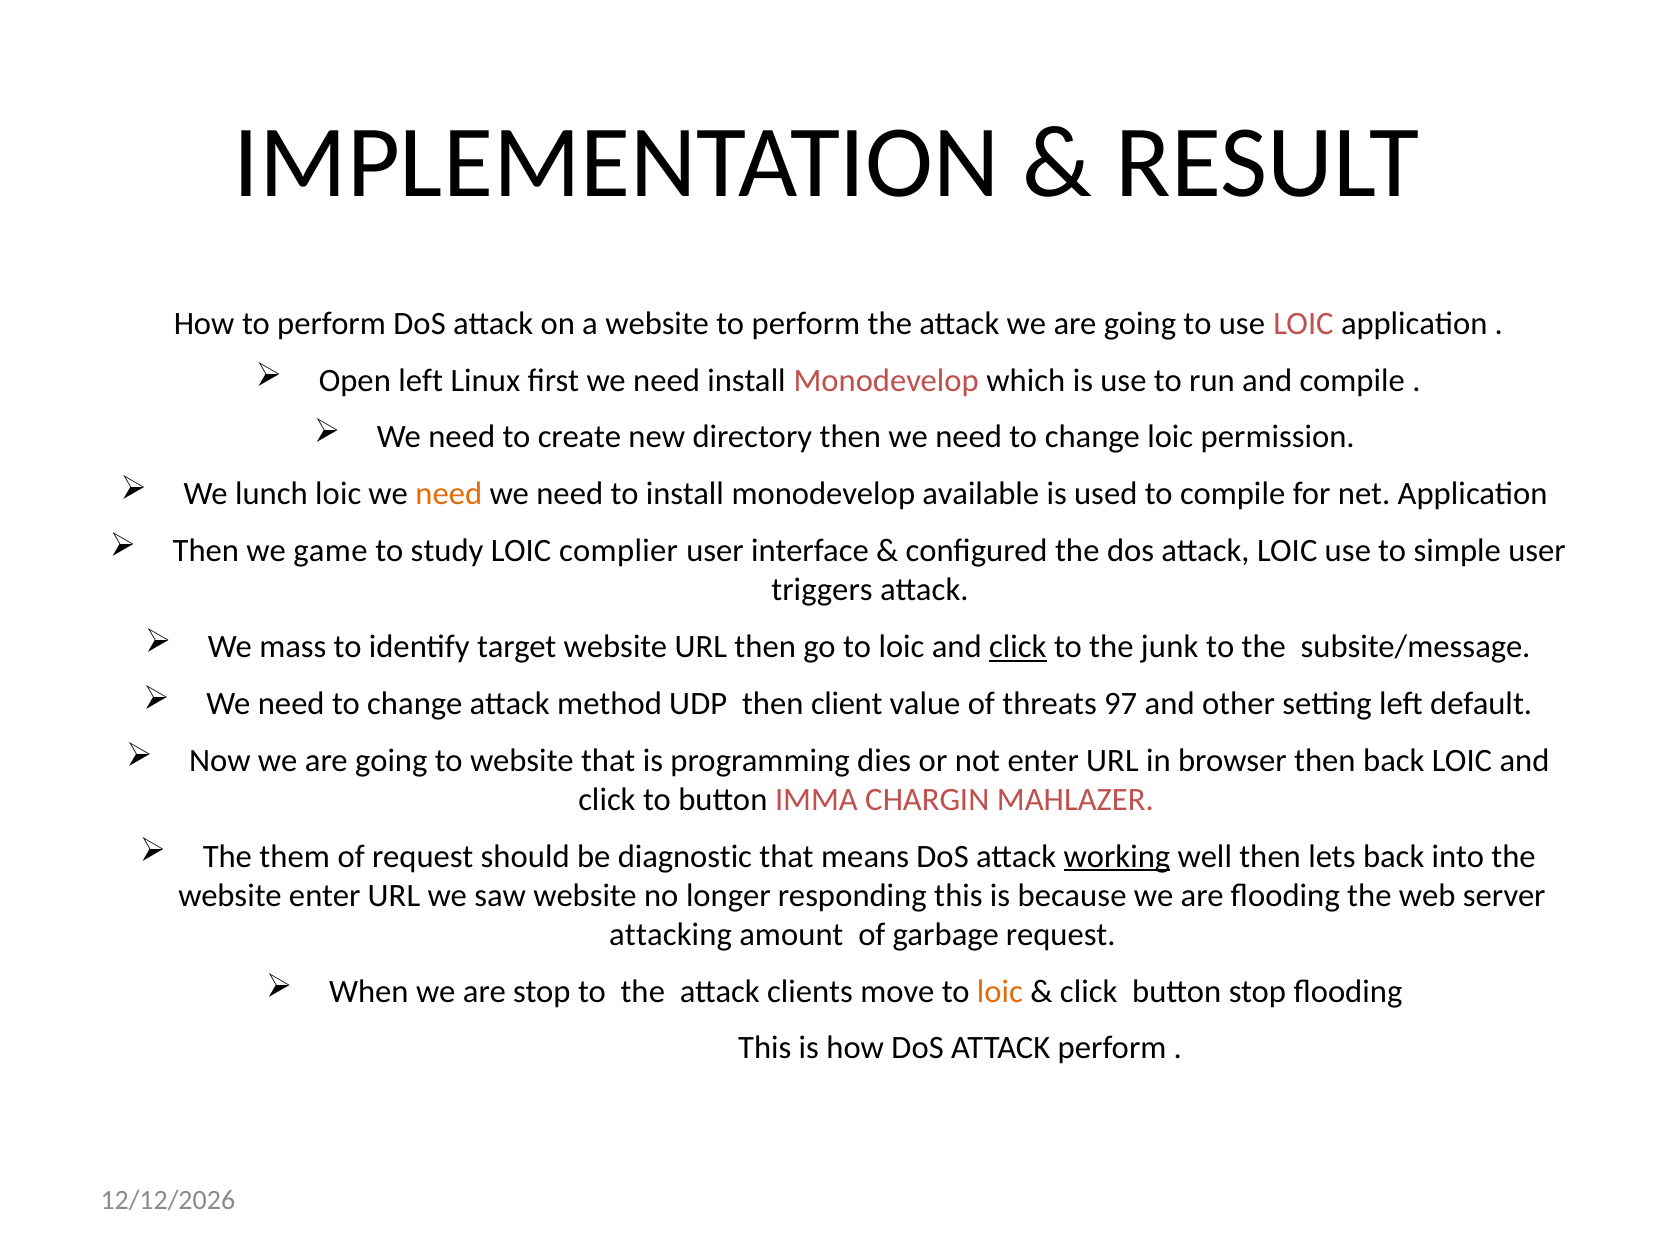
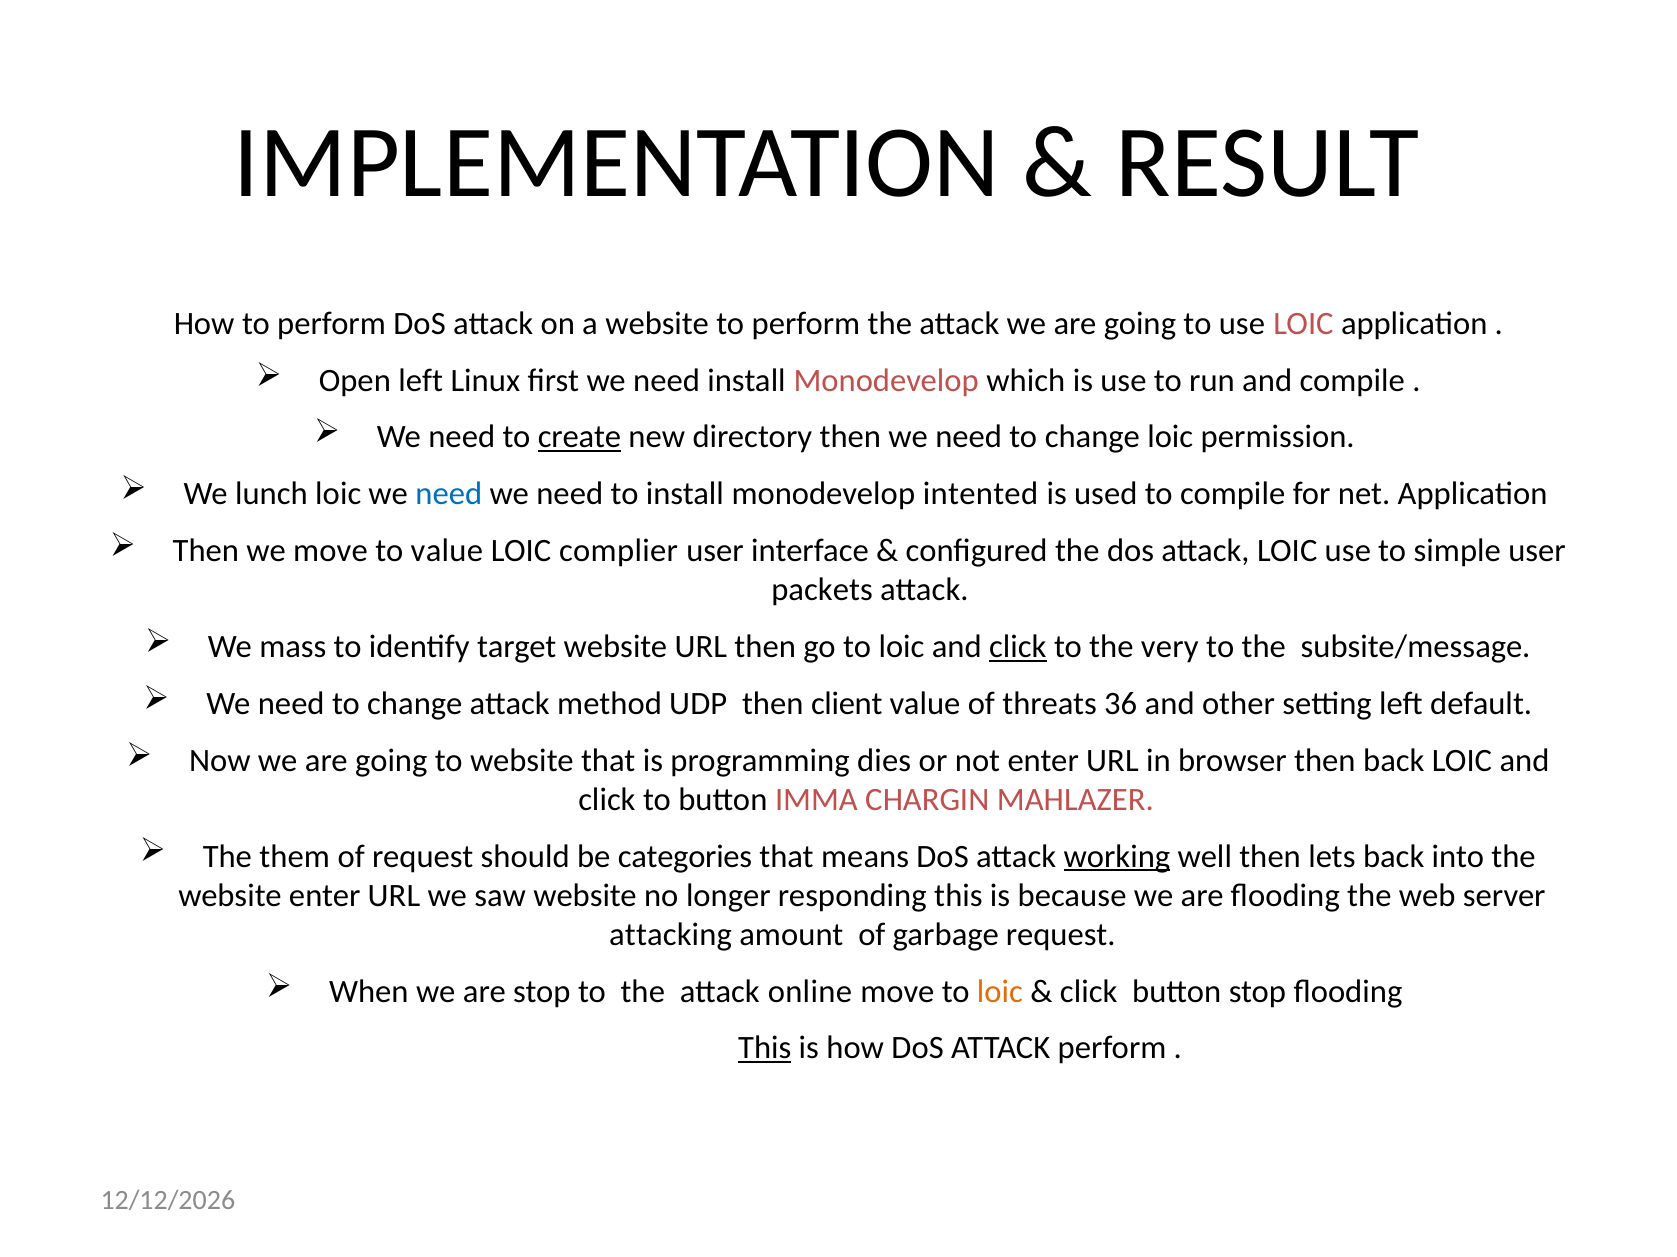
create underline: none -> present
need at (449, 494) colour: orange -> blue
available: available -> intented
we game: game -> move
to study: study -> value
triggers: triggers -> packets
junk: junk -> very
97: 97 -> 36
diagnostic: diagnostic -> categories
clients: clients -> online
This at (765, 1049) underline: none -> present
